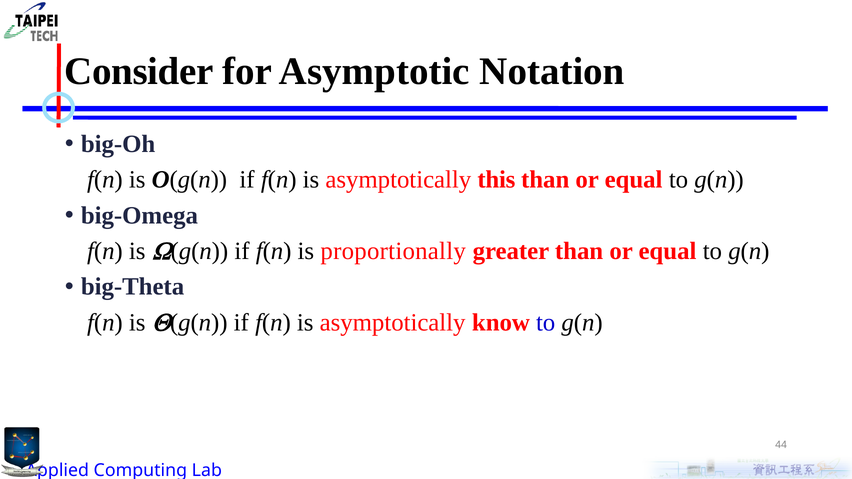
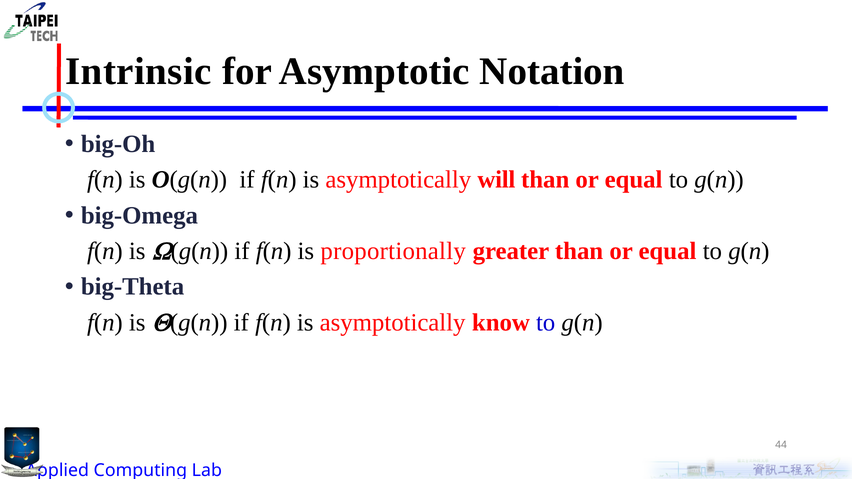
Consider: Consider -> Intrinsic
this: this -> will
